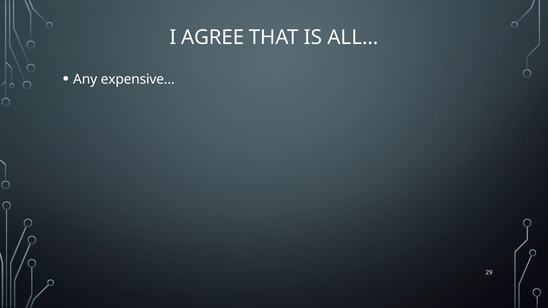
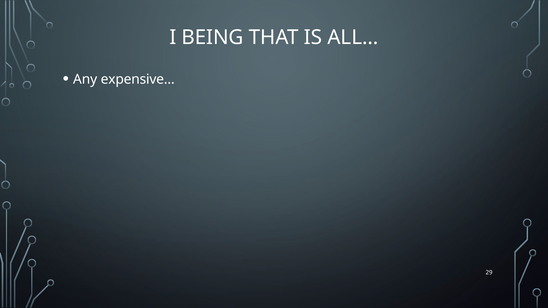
AGREE: AGREE -> BEING
